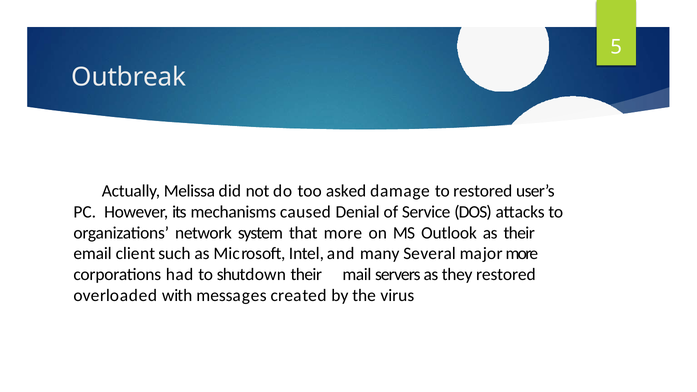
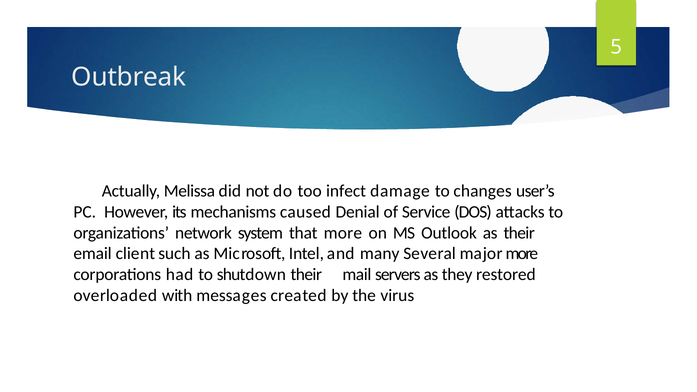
asked: asked -> infect
to restored: restored -> changes
